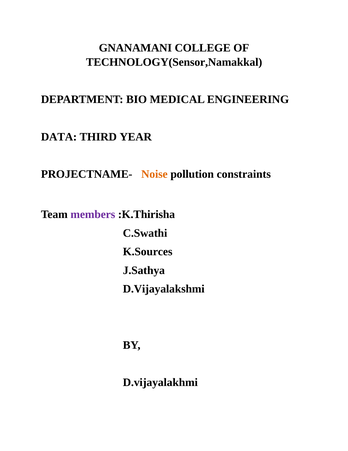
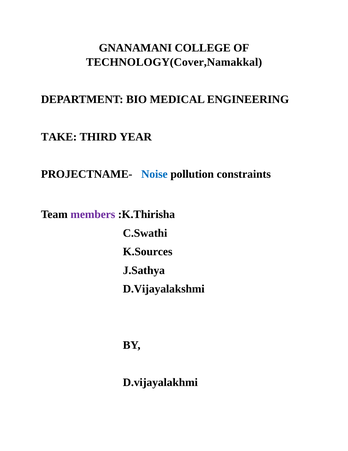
TECHNOLOGY(Sensor,Namakkal: TECHNOLOGY(Sensor,Namakkal -> TECHNOLOGY(Cover,Namakkal
DATA: DATA -> TAKE
Noise colour: orange -> blue
